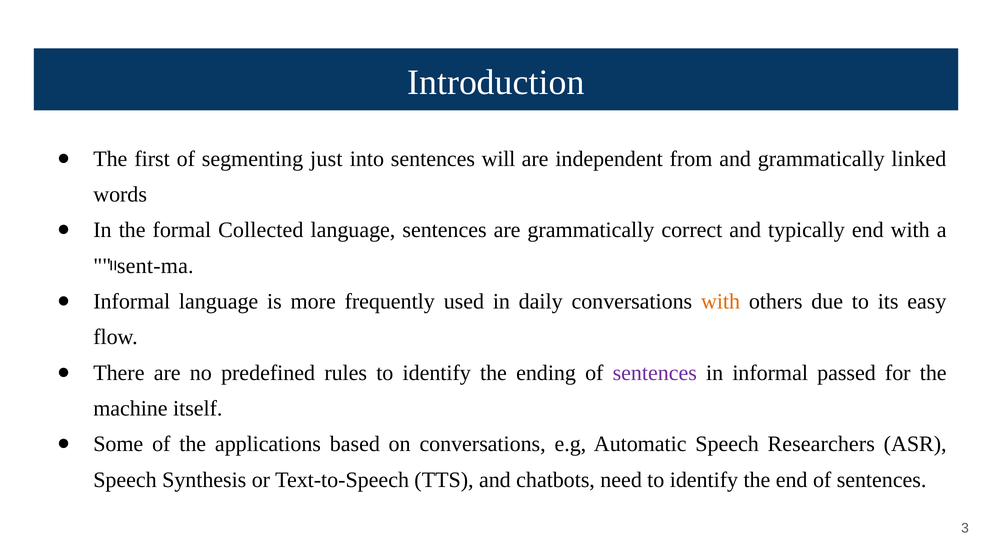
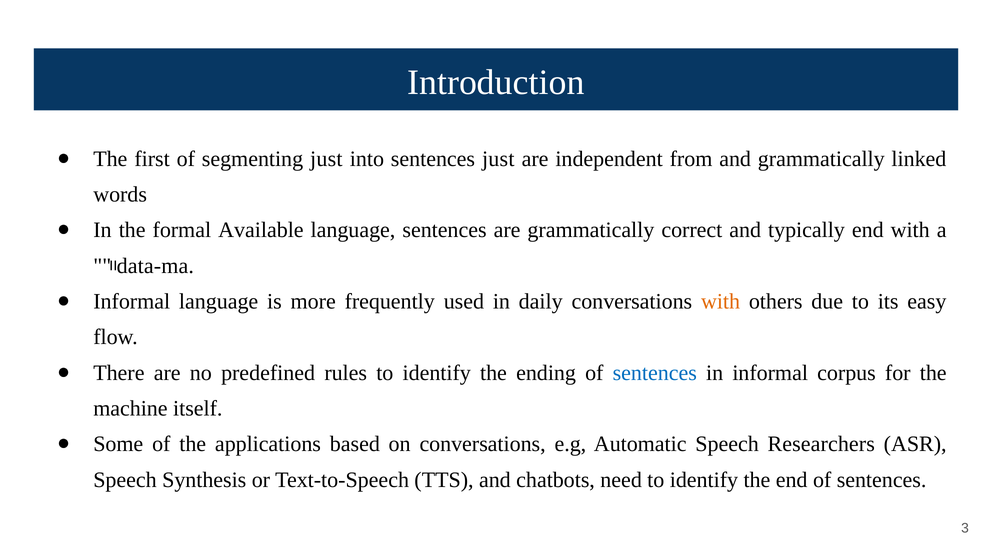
sentences will: will -> just
Collected: Collected -> Available
sent-ma: sent-ma -> data-ma
sentences at (655, 373) colour: purple -> blue
passed: passed -> corpus
